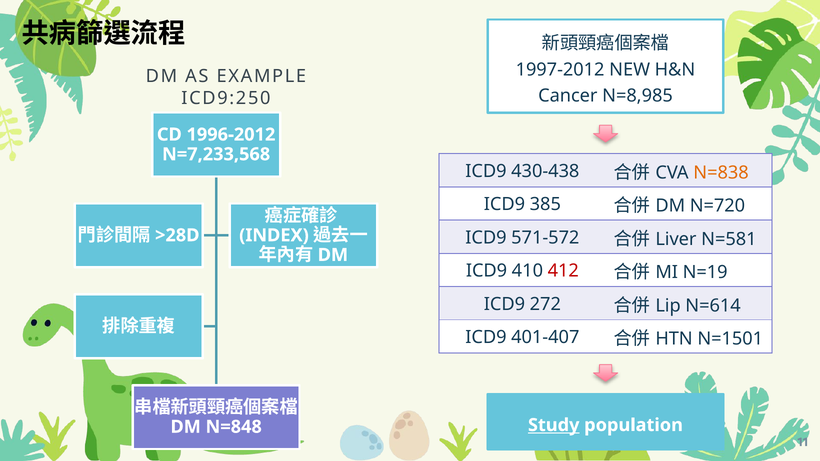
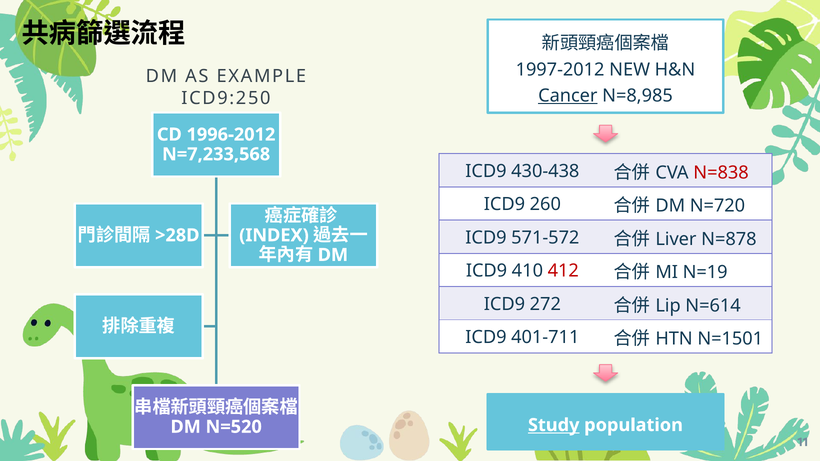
Cancer underline: none -> present
N=838 colour: orange -> red
385: 385 -> 260
N=581: N=581 -> N=878
401-407: 401-407 -> 401-711
N=848: N=848 -> N=520
